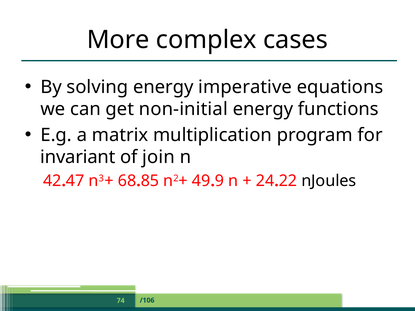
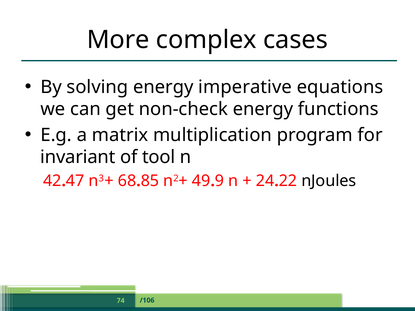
non-initial: non-initial -> non-check
join: join -> tool
